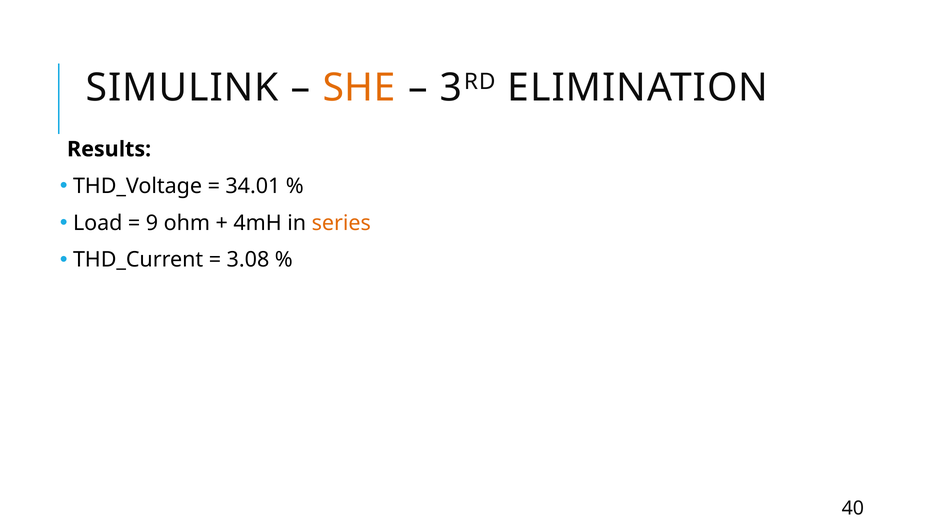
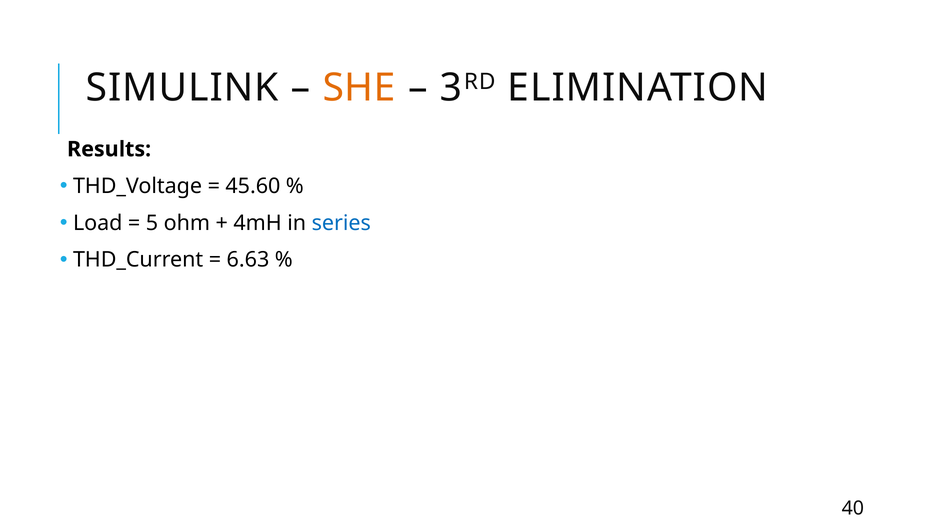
34.01: 34.01 -> 45.60
9: 9 -> 5
series colour: orange -> blue
3.08: 3.08 -> 6.63
